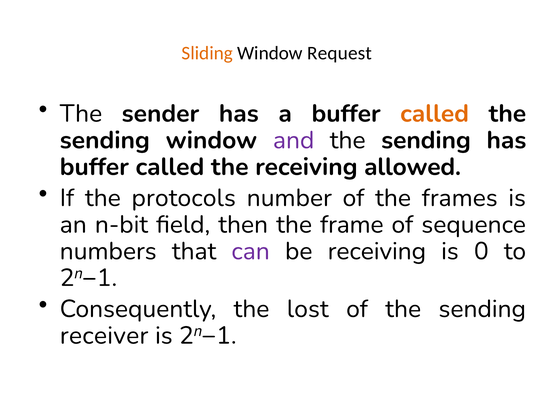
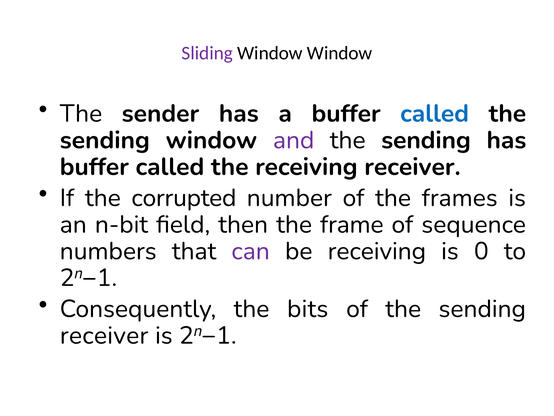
Sliding colour: orange -> purple
Window Request: Request -> Window
called at (435, 113) colour: orange -> blue
receiving allowed: allowed -> receiver
protocols: protocols -> corrupted
lost: lost -> bits
